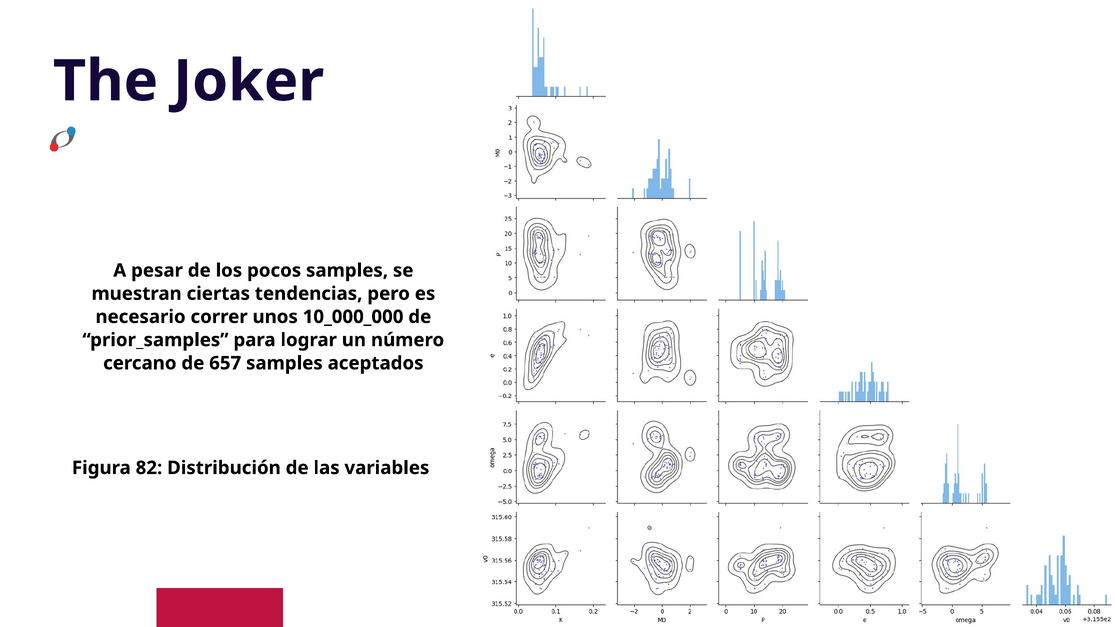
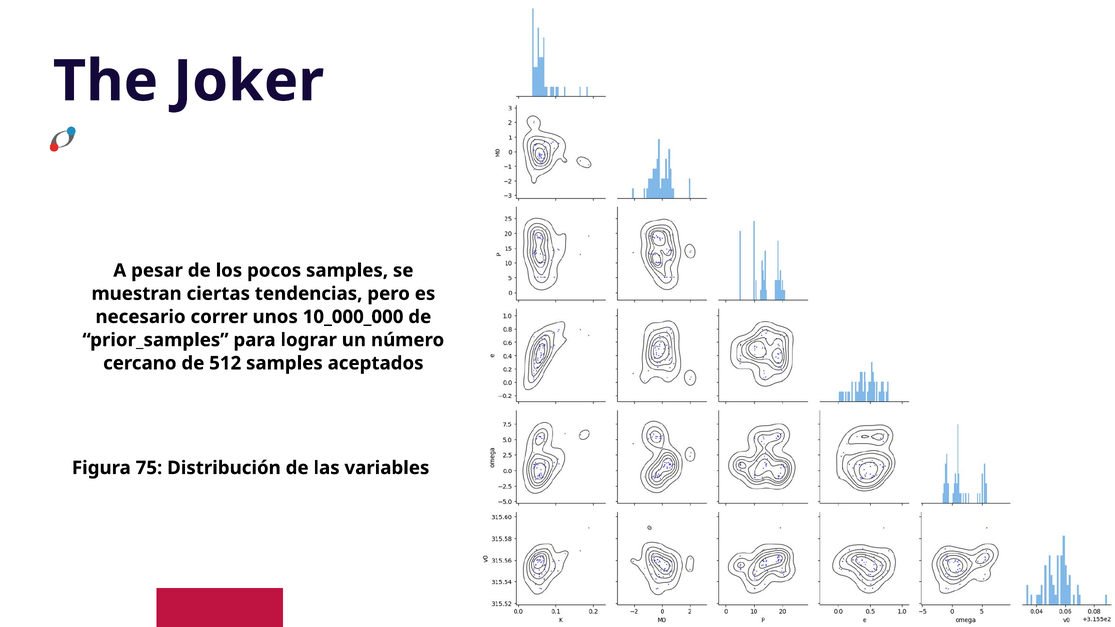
657: 657 -> 512
82: 82 -> 75
